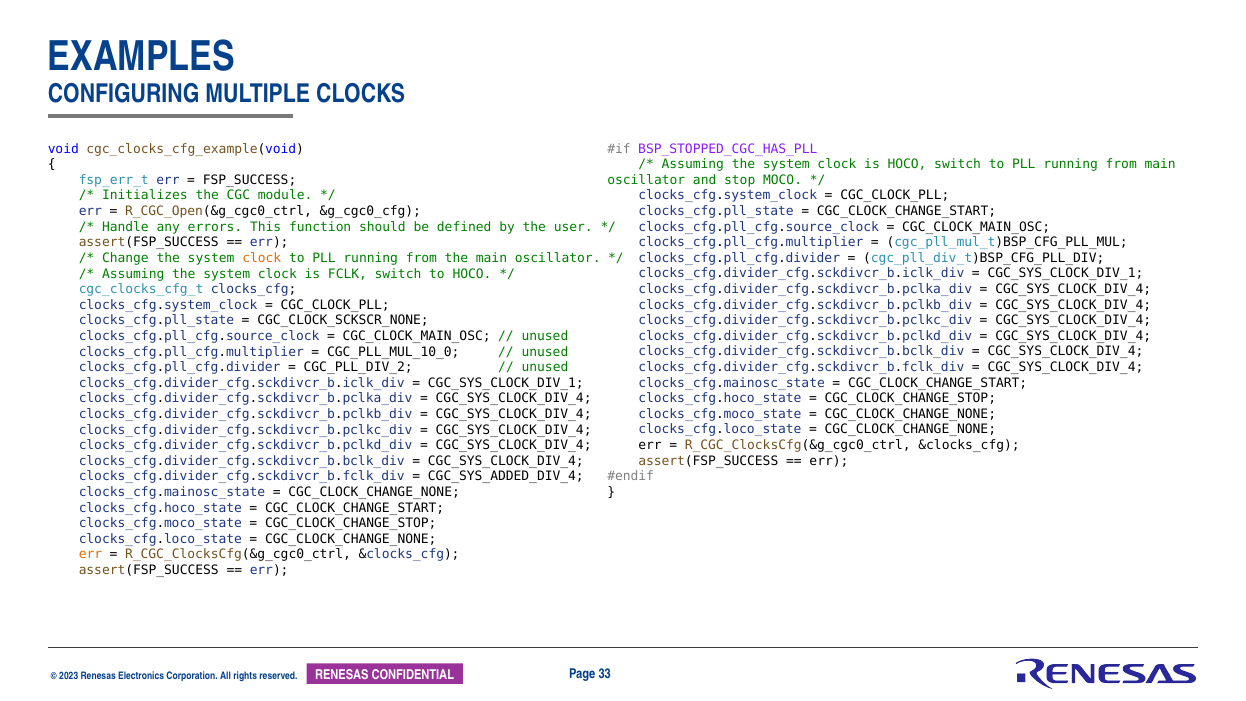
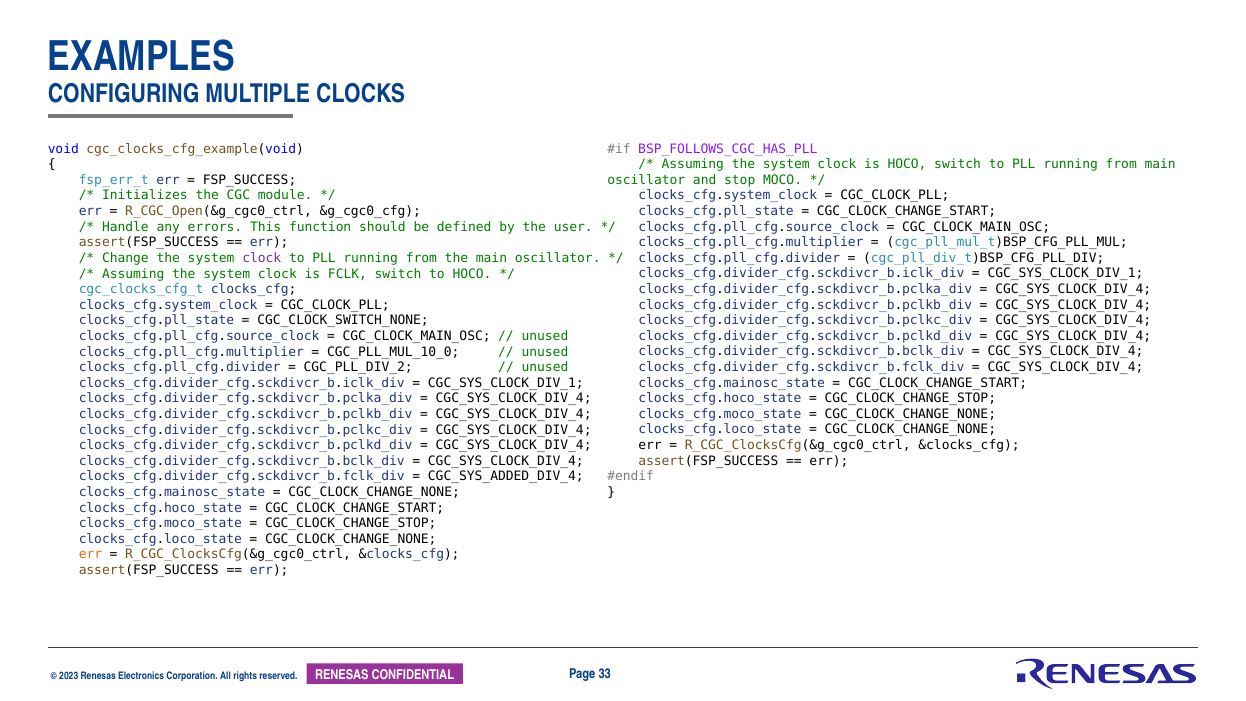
BSP_STOPPED_CGC_HAS_PLL: BSP_STOPPED_CGC_HAS_PLL -> BSP_FOLLOWS_CGC_HAS_PLL
clock at (262, 258) colour: orange -> purple
CGC_CLOCK_SCKSCR_NONE: CGC_CLOCK_SCKSCR_NONE -> CGC_CLOCK_SWITCH_NONE
